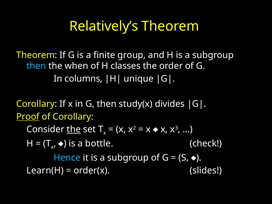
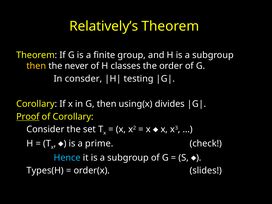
then at (36, 66) colour: light blue -> yellow
when: when -> never
columns: columns -> consder
unique: unique -> testing
study(x: study(x -> using(x
the at (74, 129) underline: present -> none
bottle: bottle -> prime
Learn(H: Learn(H -> Types(H
